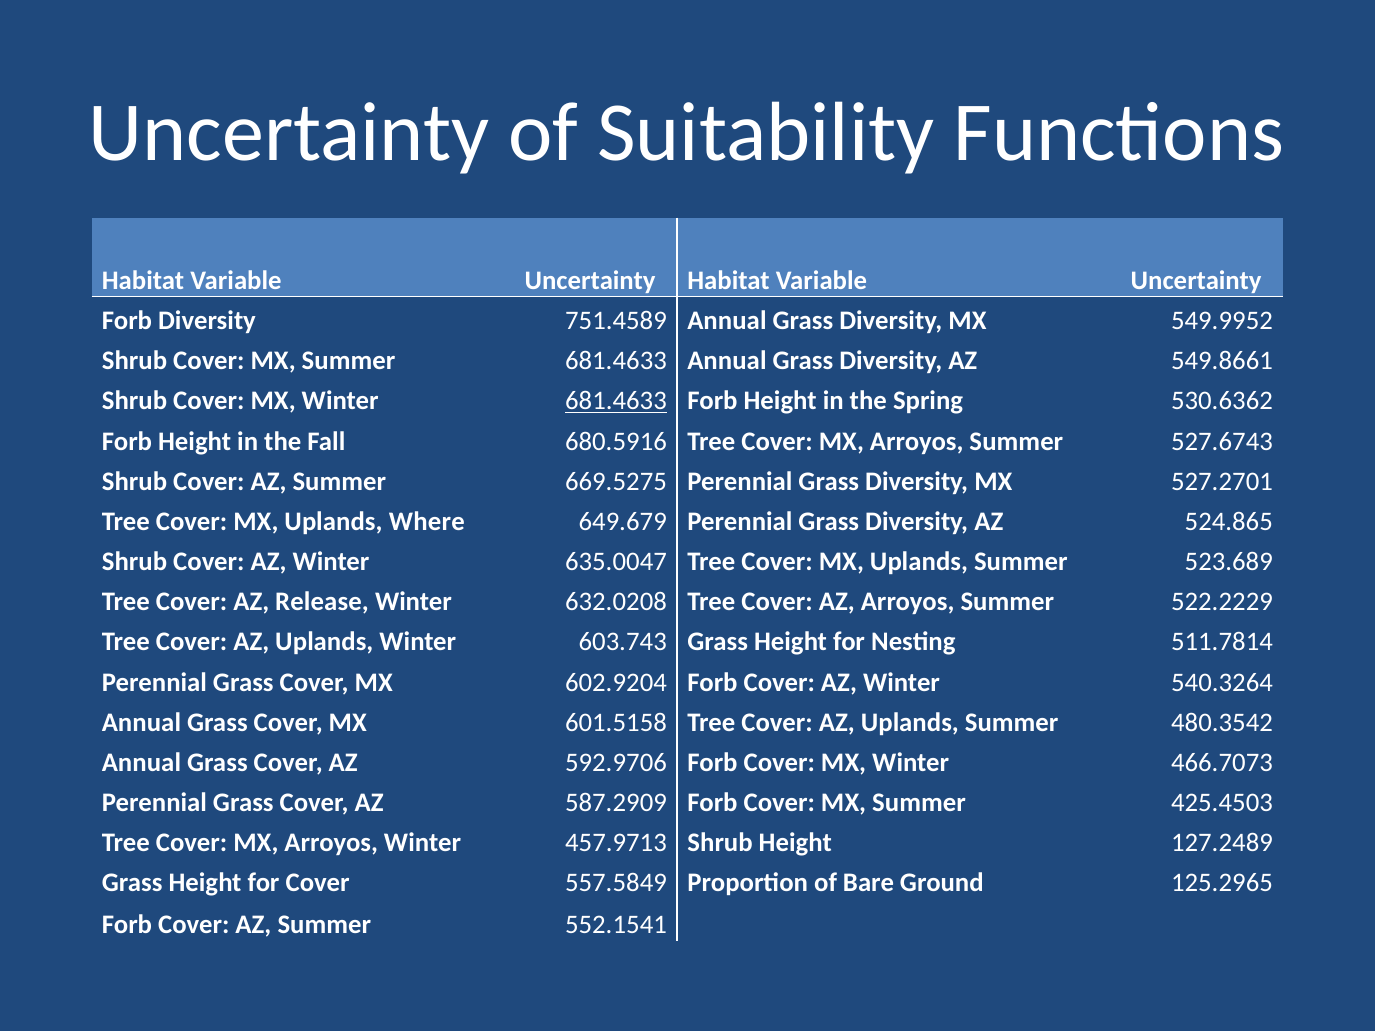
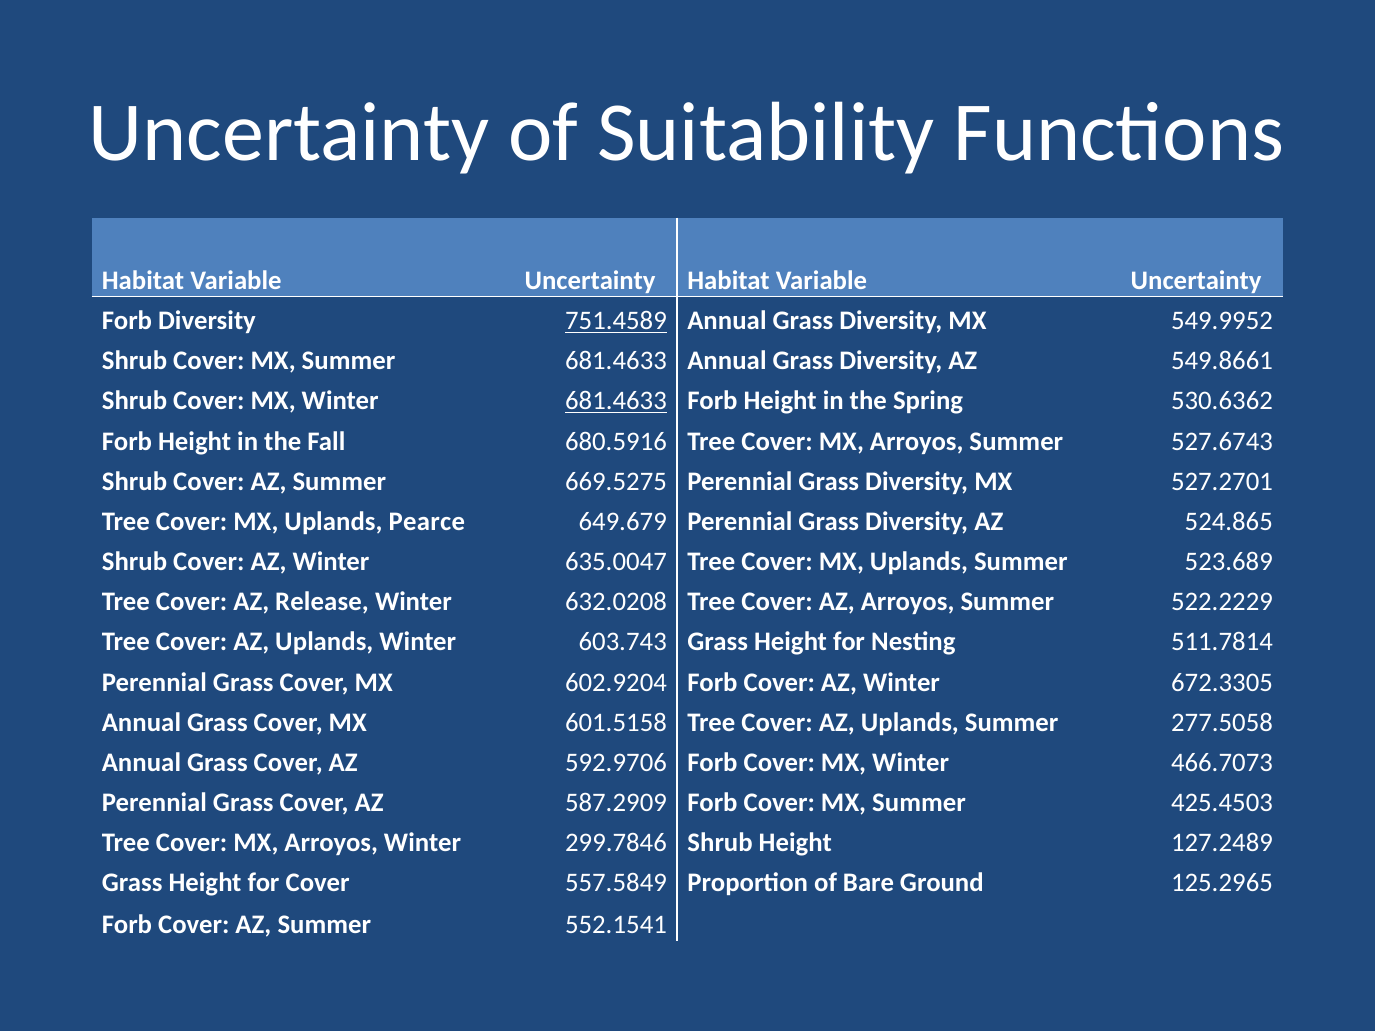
751.4589 underline: none -> present
Where: Where -> Pearce
540.3264: 540.3264 -> 672.3305
480.3542: 480.3542 -> 277.5058
457.9713: 457.9713 -> 299.7846
